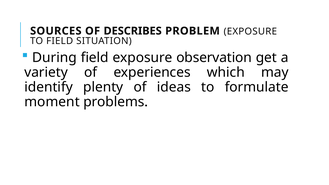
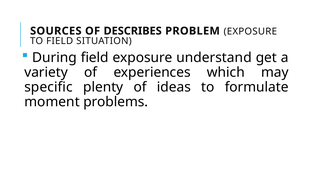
observation: observation -> understand
identify: identify -> specific
